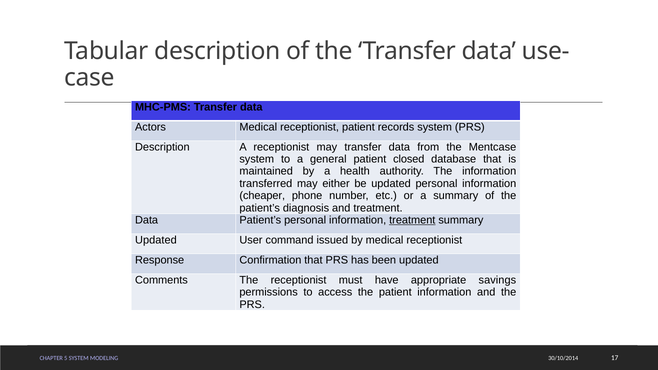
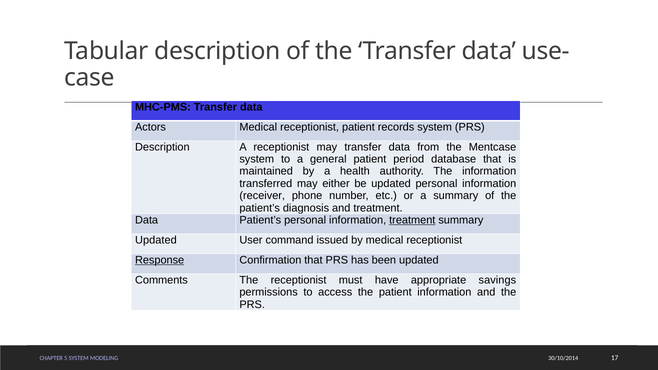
closed: closed -> period
cheaper: cheaper -> receiver
Response underline: none -> present
